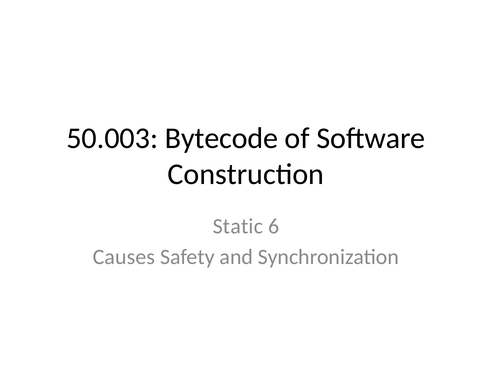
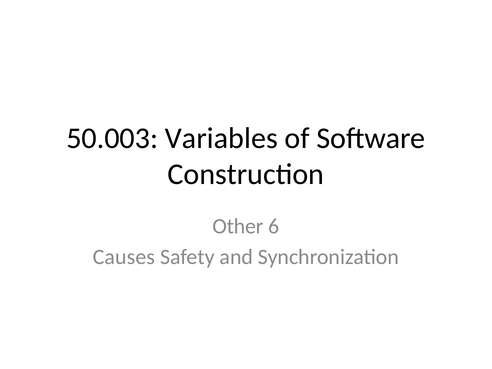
Bytecode: Bytecode -> Variables
Static: Static -> Other
